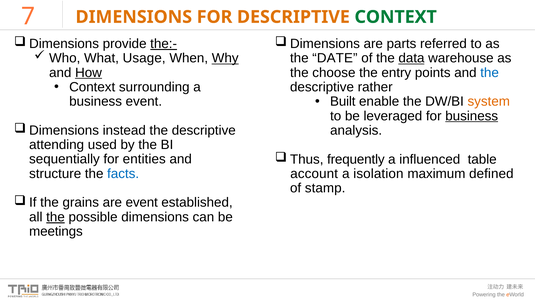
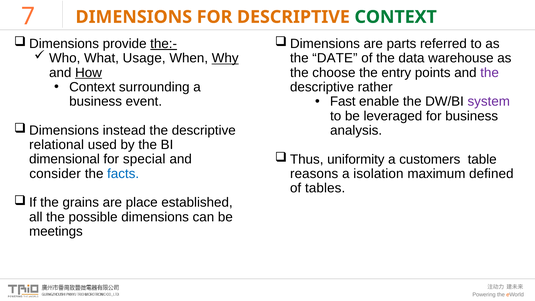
data underline: present -> none
the at (490, 73) colour: blue -> purple
Built: Built -> Fast
system colour: orange -> purple
business at (472, 116) underline: present -> none
attending: attending -> relational
frequently: frequently -> uniformity
influenced: influenced -> customers
sequentially: sequentially -> dimensional
entities: entities -> special
structure: structure -> consider
account: account -> reasons
stamp: stamp -> tables
are event: event -> place
the at (55, 217) underline: present -> none
